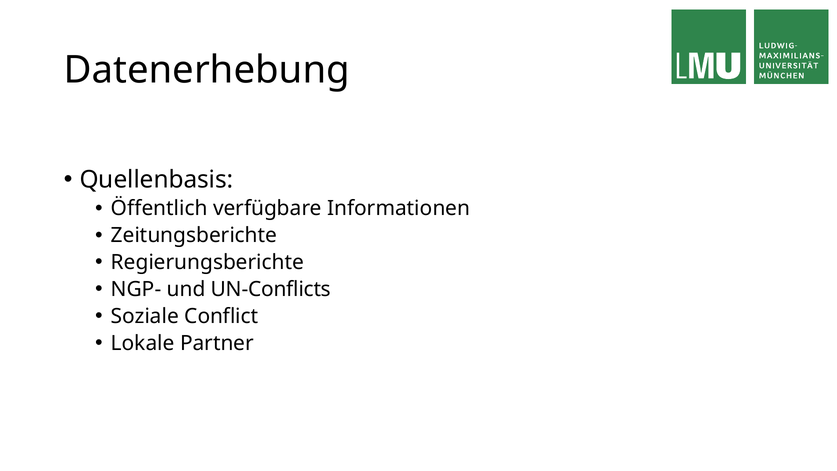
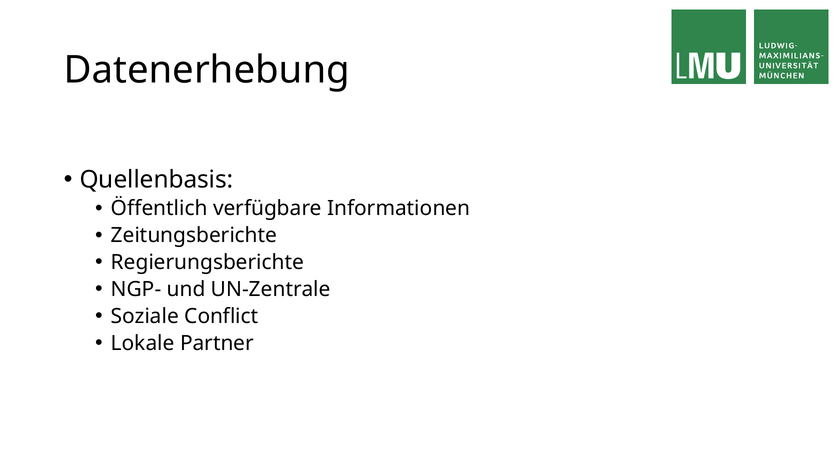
UN-Conflicts: UN-Conflicts -> UN-Zentrale
